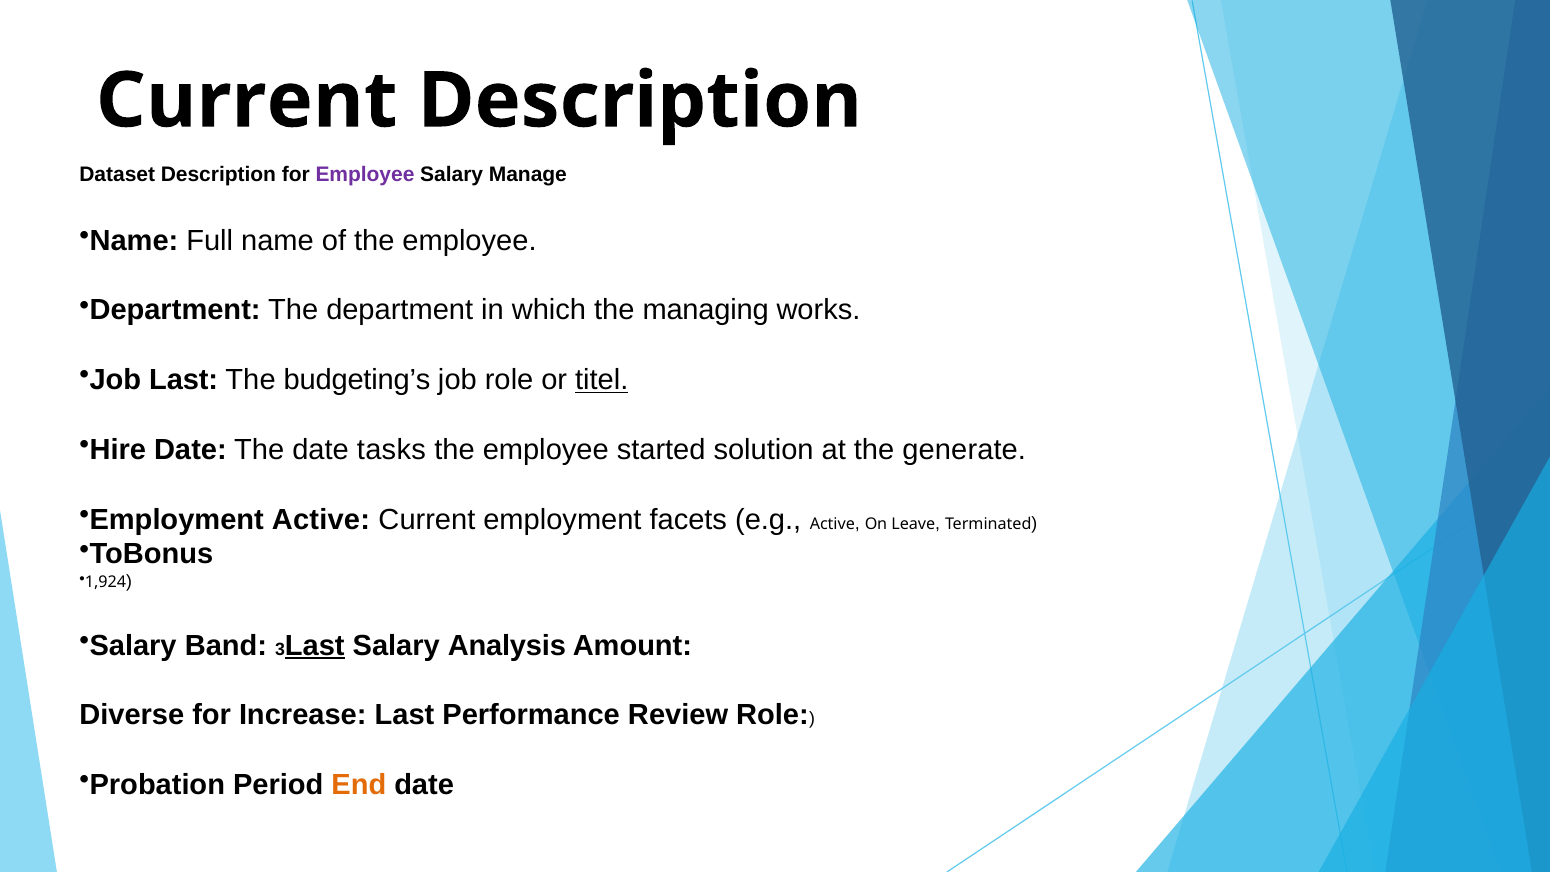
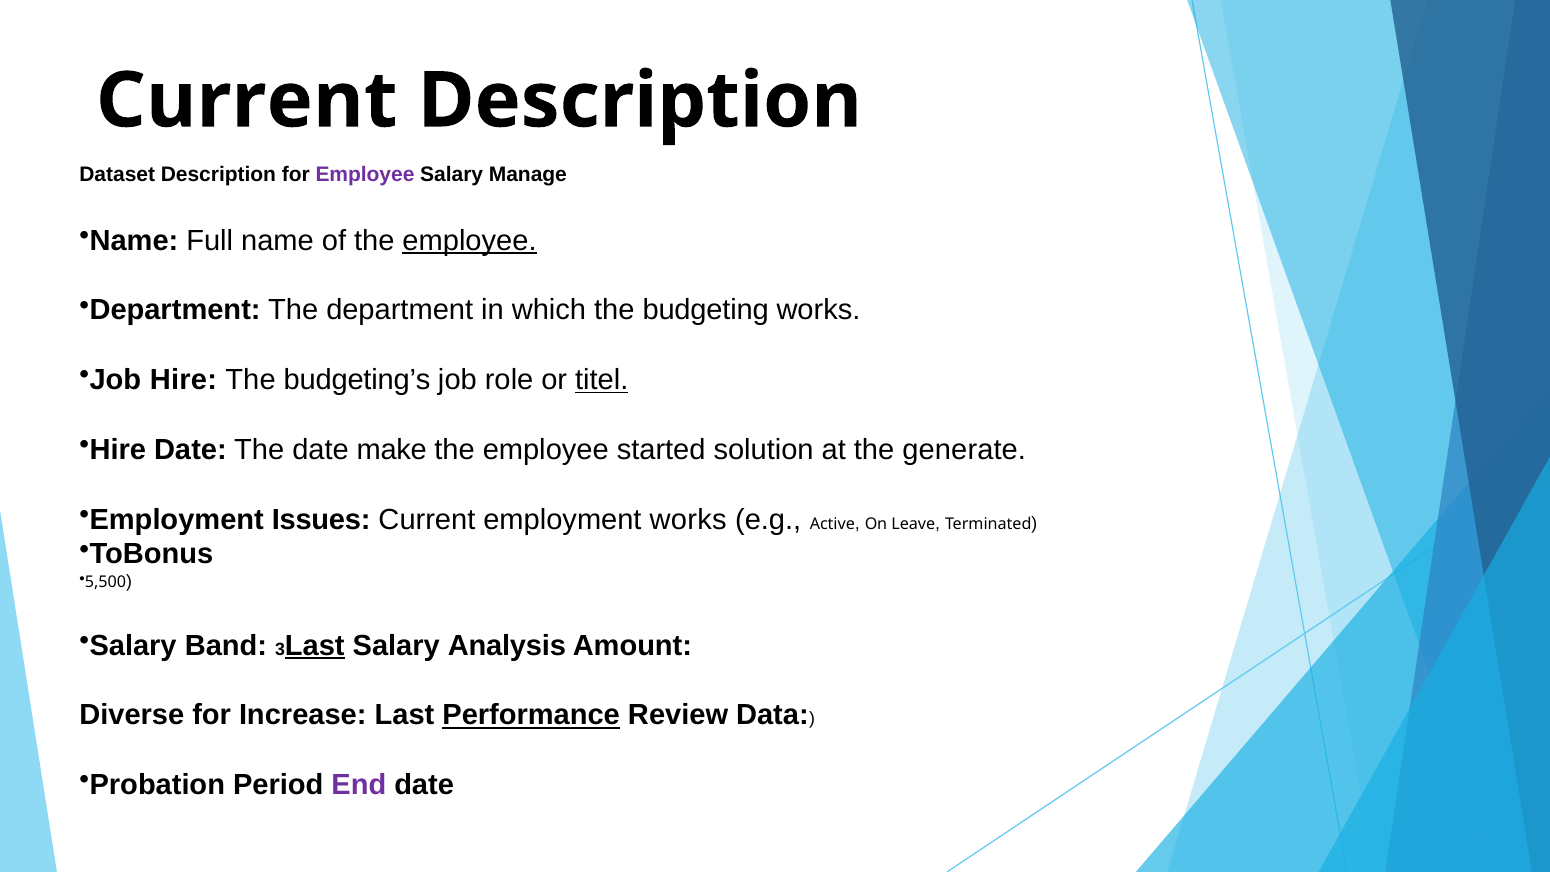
employee at (470, 240) underline: none -> present
managing: managing -> budgeting
Job Last: Last -> Hire
tasks: tasks -> make
Employment Active: Active -> Issues
employment facets: facets -> works
1,924: 1,924 -> 5,500
Performance underline: none -> present
Review Role: Role -> Data
End colour: orange -> purple
